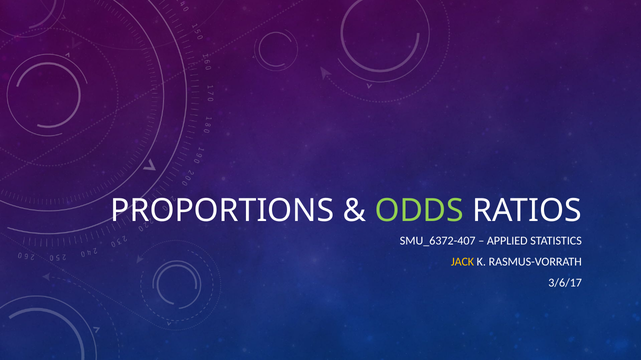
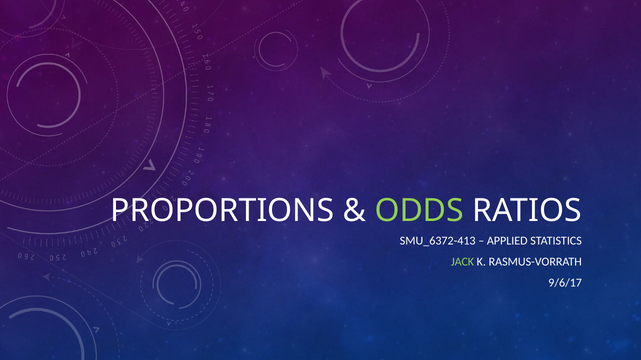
SMU_6372-407: SMU_6372-407 -> SMU_6372-413
JACK colour: yellow -> light green
3/6/17: 3/6/17 -> 9/6/17
